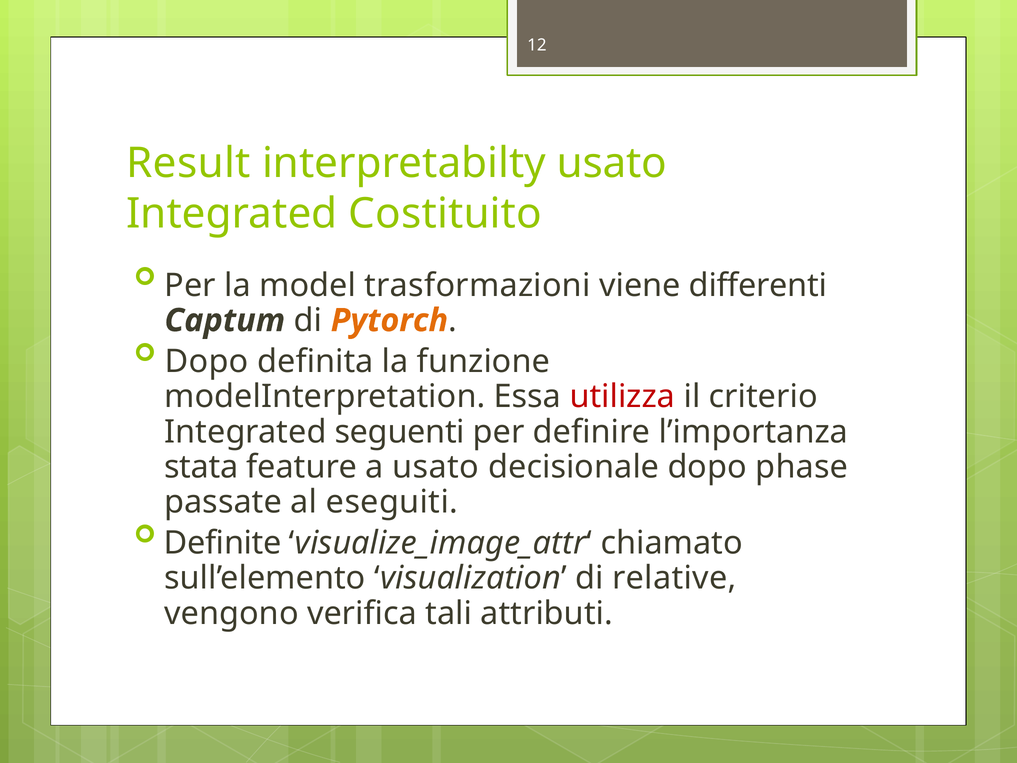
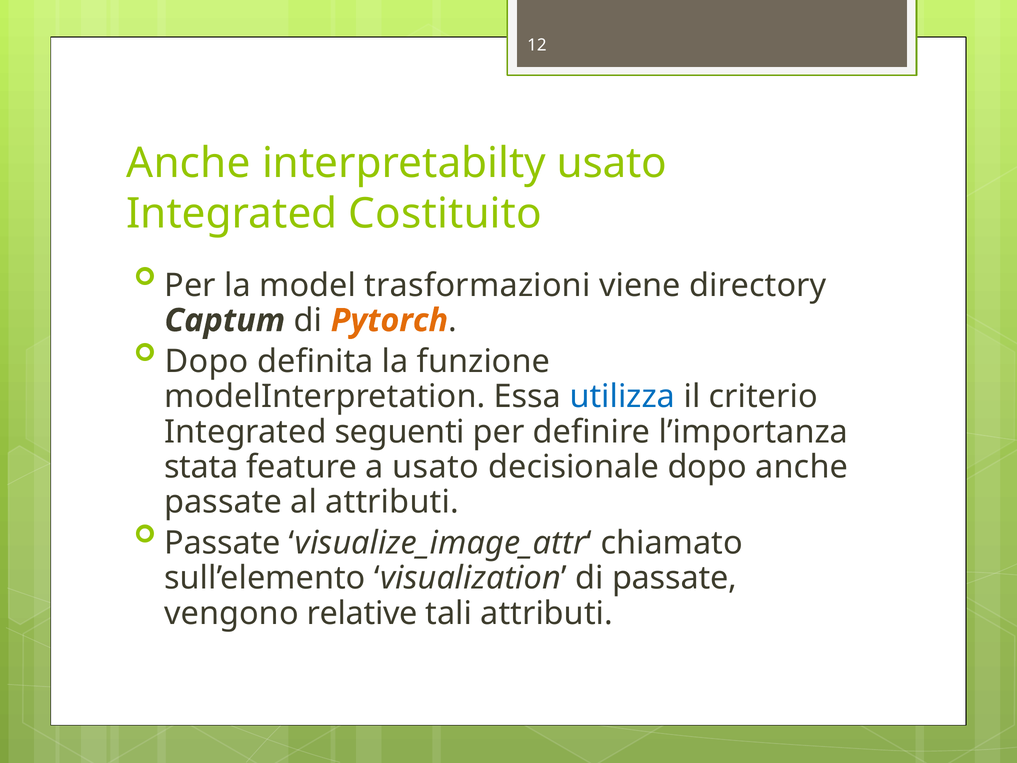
Result at (188, 163): Result -> Anche
differenti: differenti -> directory
utilizza colour: red -> blue
dopo phase: phase -> anche
al eseguiti: eseguiti -> attributi
Definite at (223, 543): Definite -> Passate
di relative: relative -> passate
verifica: verifica -> relative
